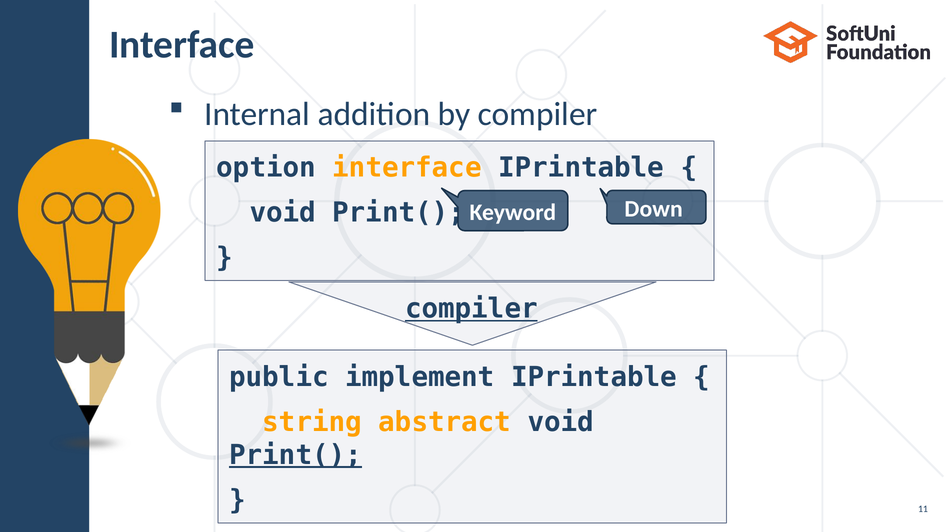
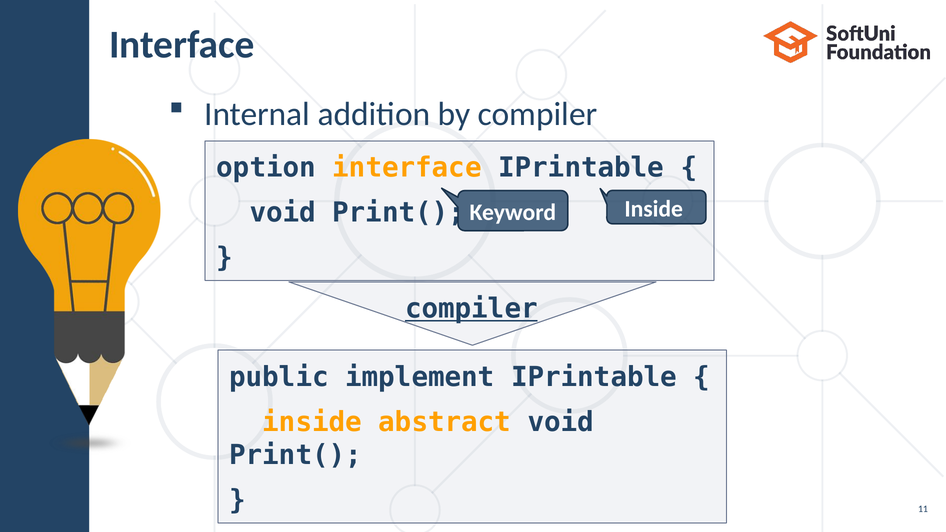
Keyword Down: Down -> Inside
string at (312, 422): string -> inside
Print( at (296, 455) underline: present -> none
